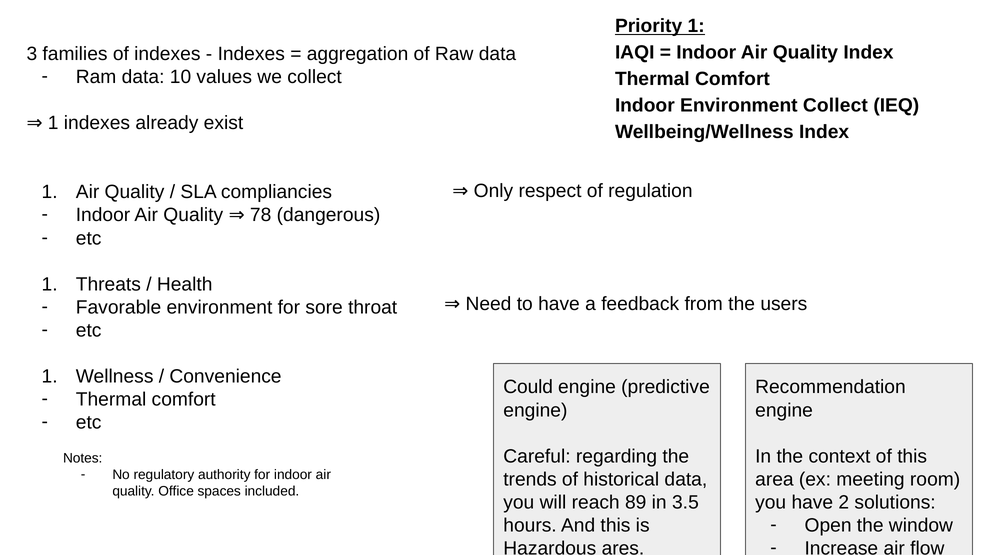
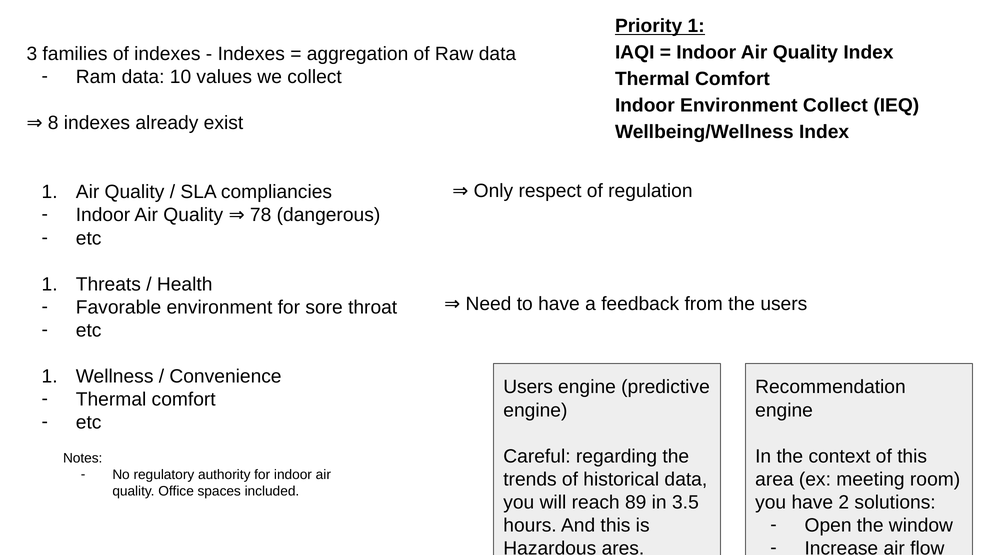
1 at (53, 123): 1 -> 8
Could at (528, 387): Could -> Users
